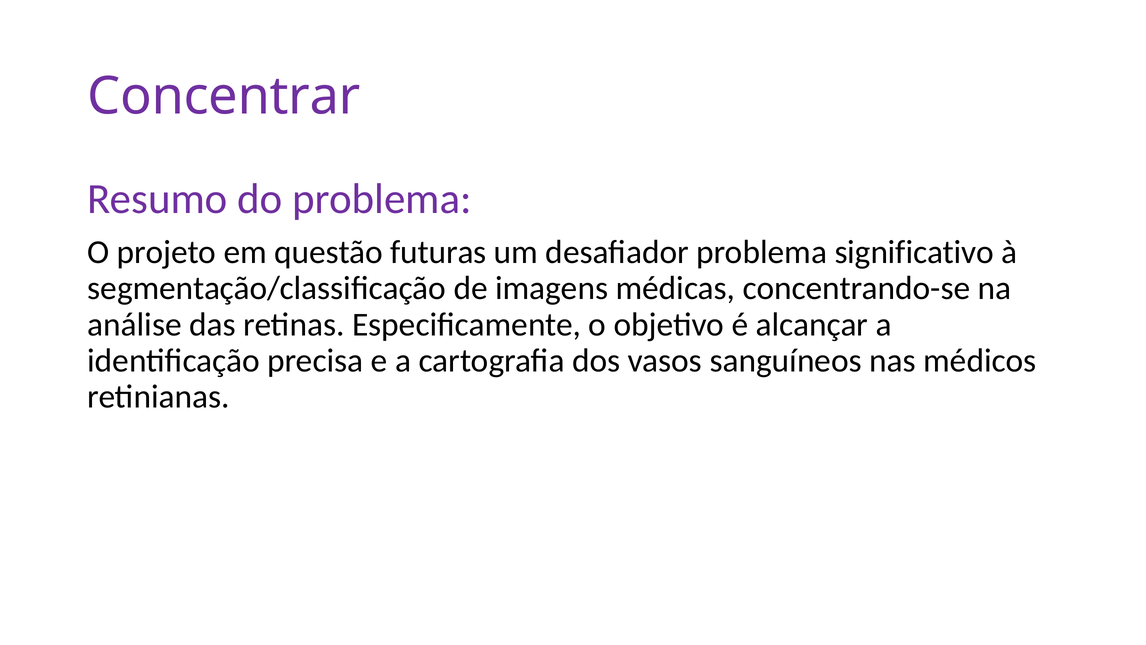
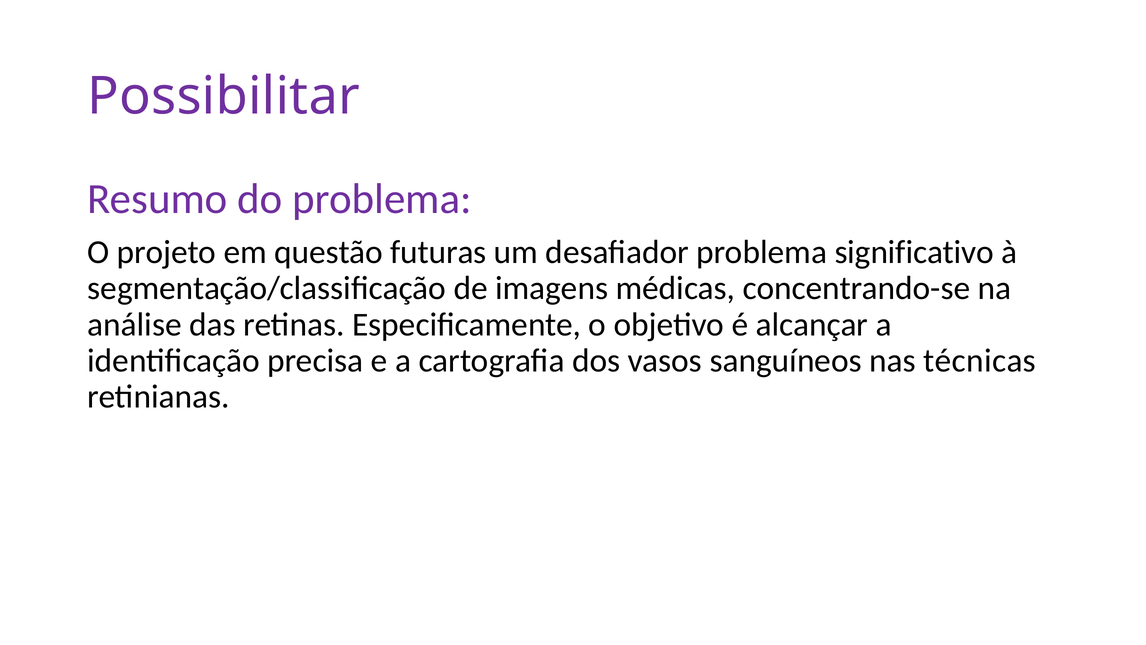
Concentrar: Concentrar -> Possibilitar
médicos: médicos -> técnicas
